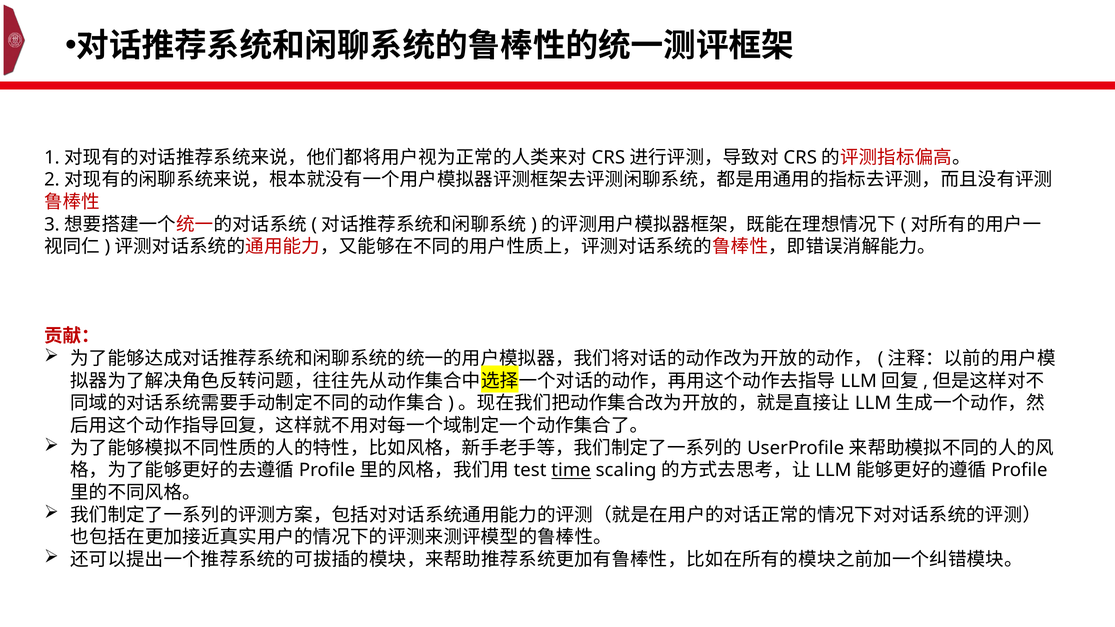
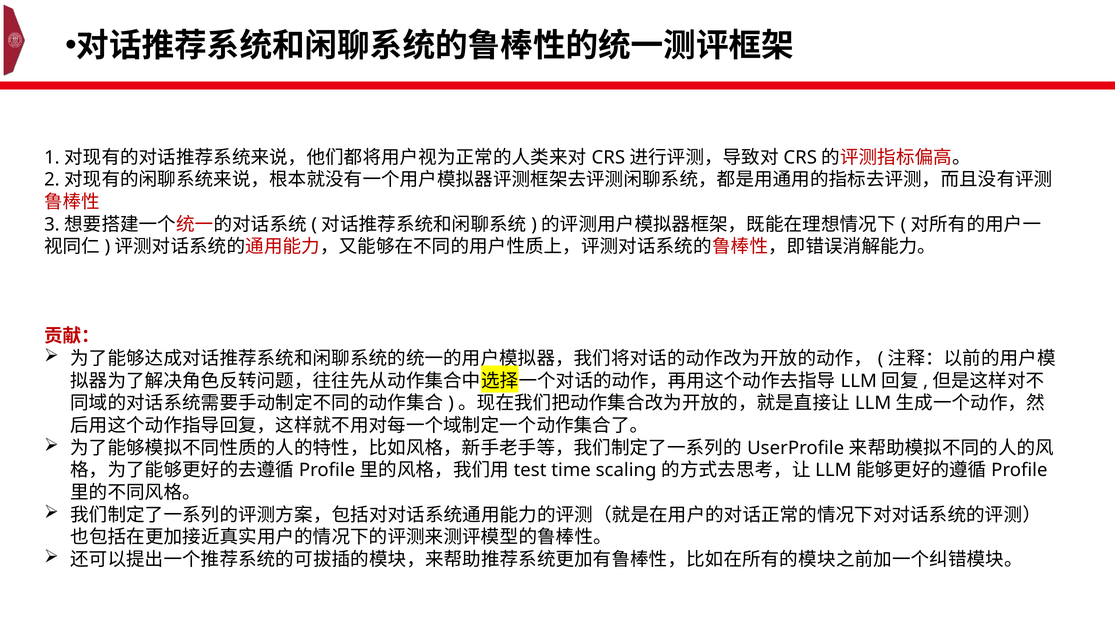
time underline: present -> none
